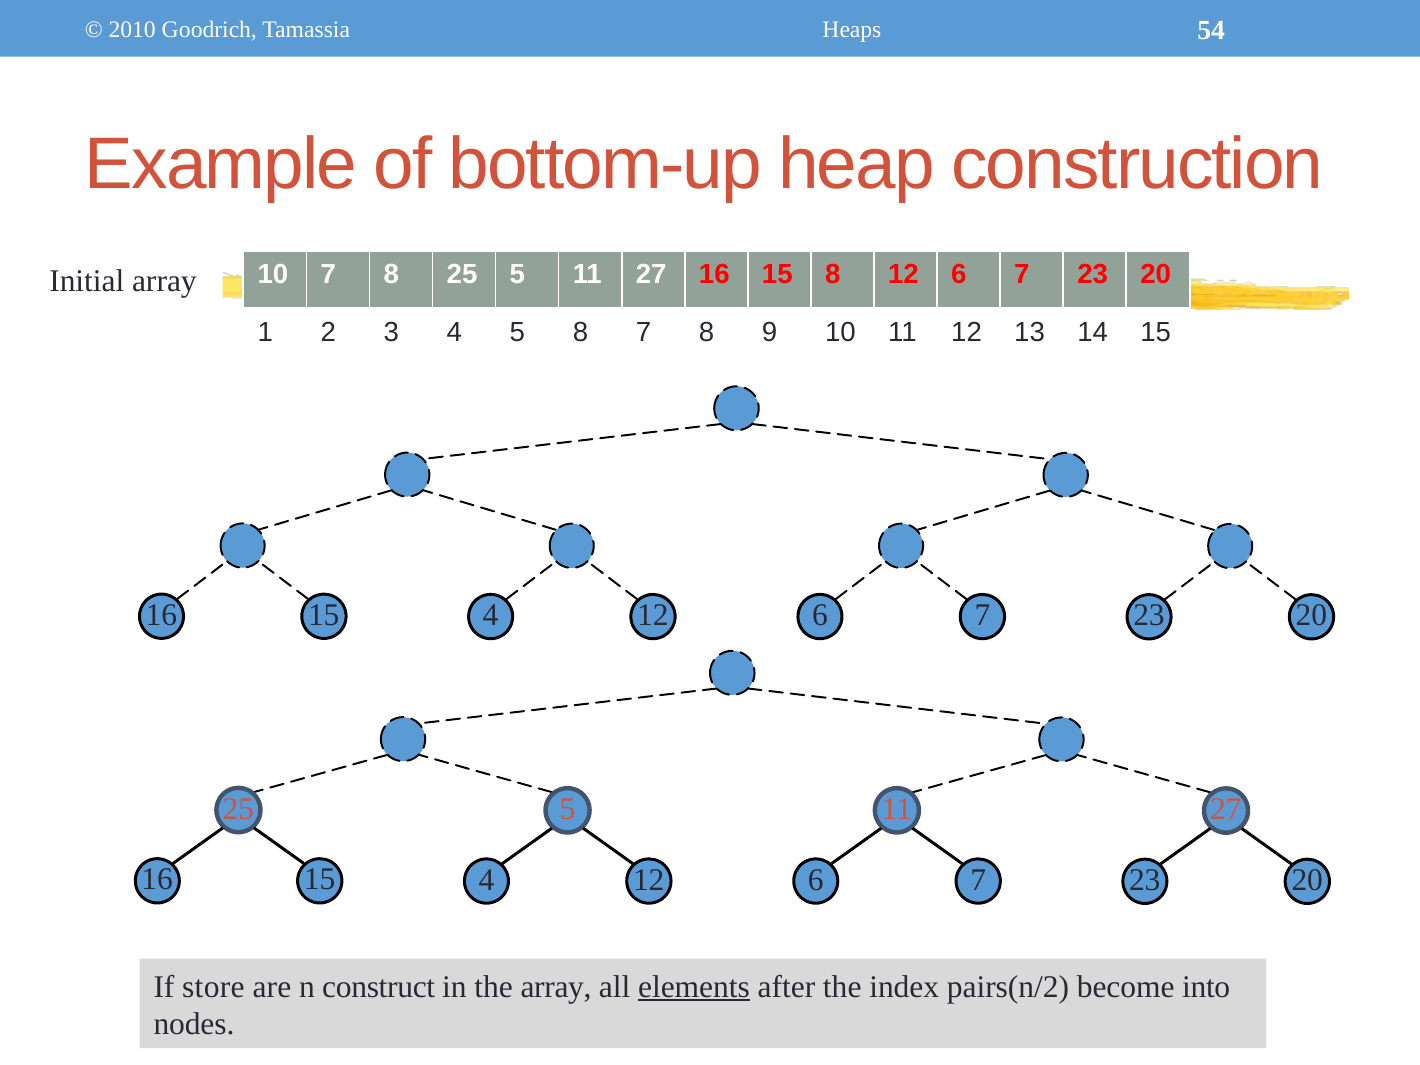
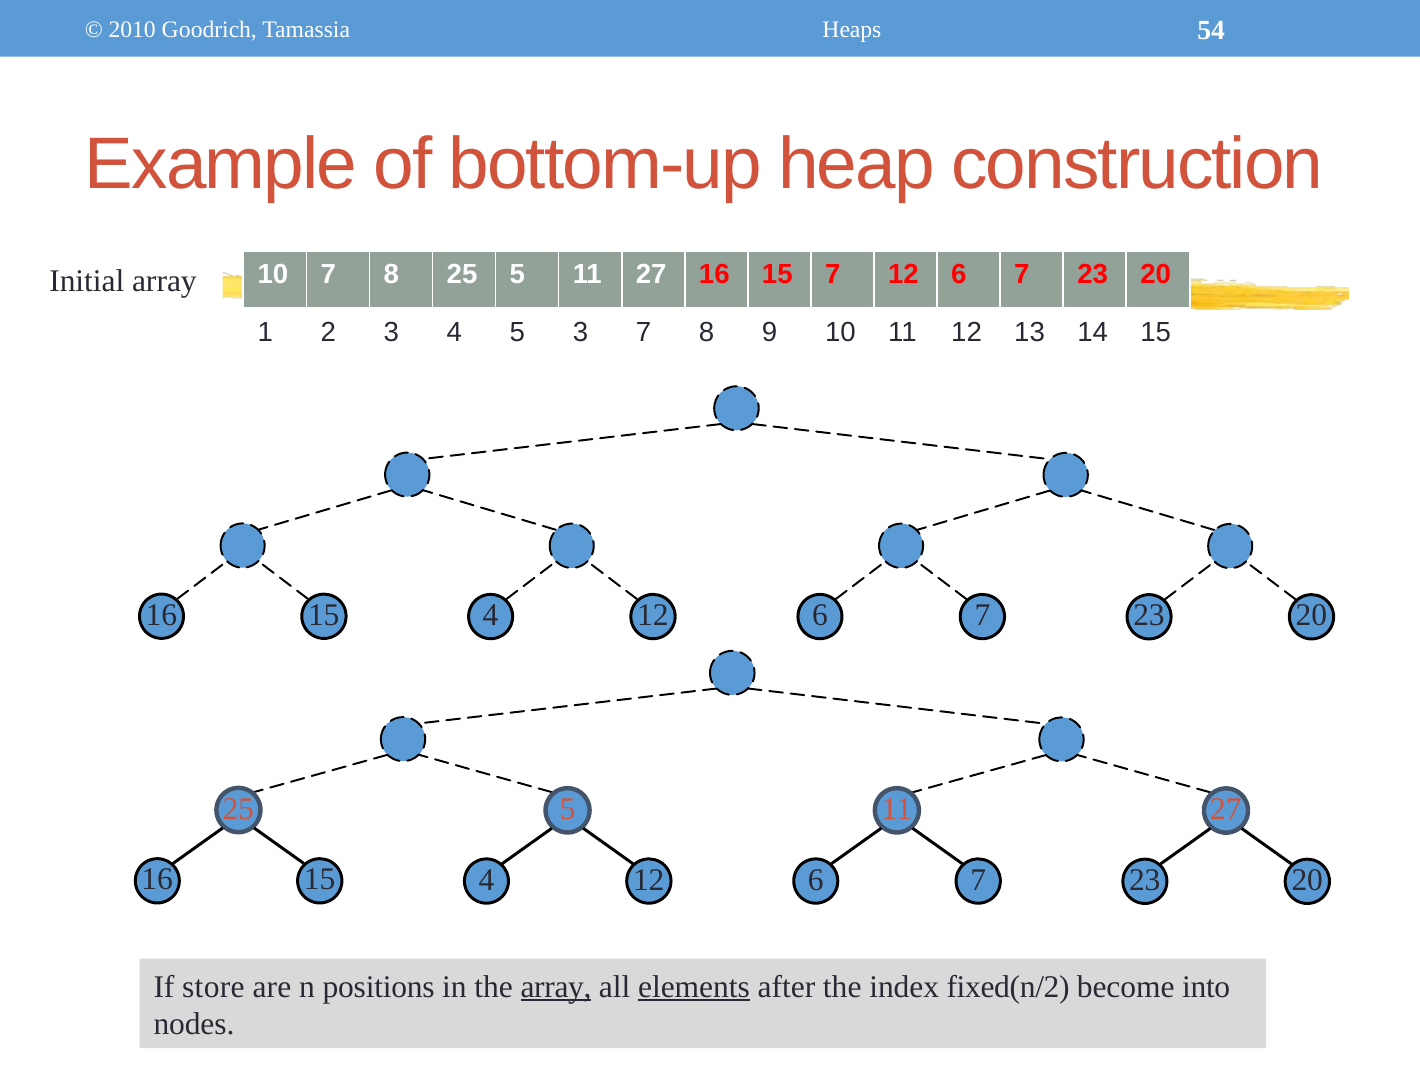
15 8: 8 -> 7
5 8: 8 -> 3
construct: construct -> positions
array at (556, 987) underline: none -> present
pairs(n/2: pairs(n/2 -> fixed(n/2
